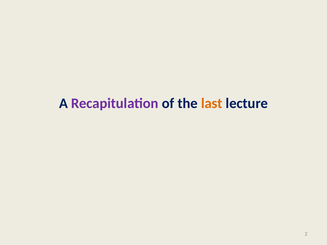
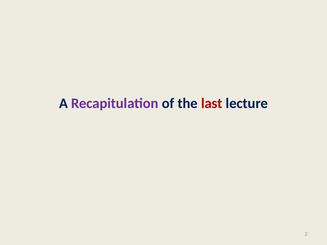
last colour: orange -> red
